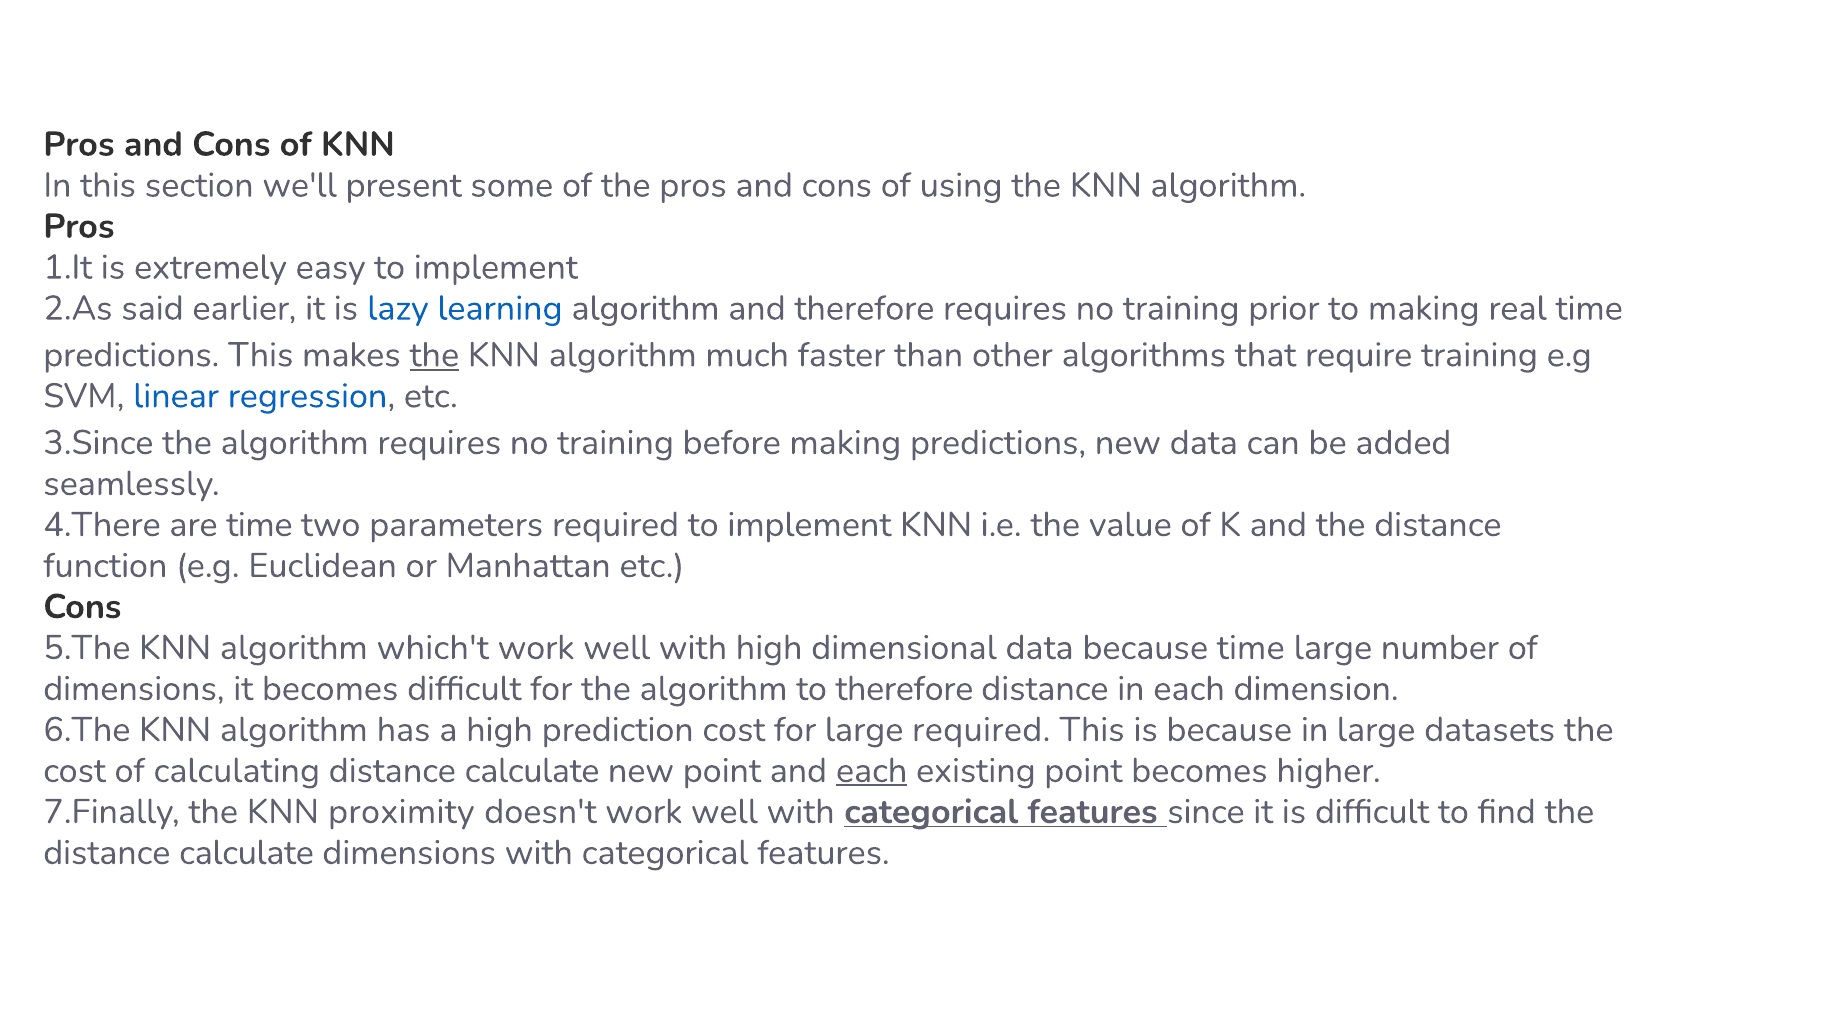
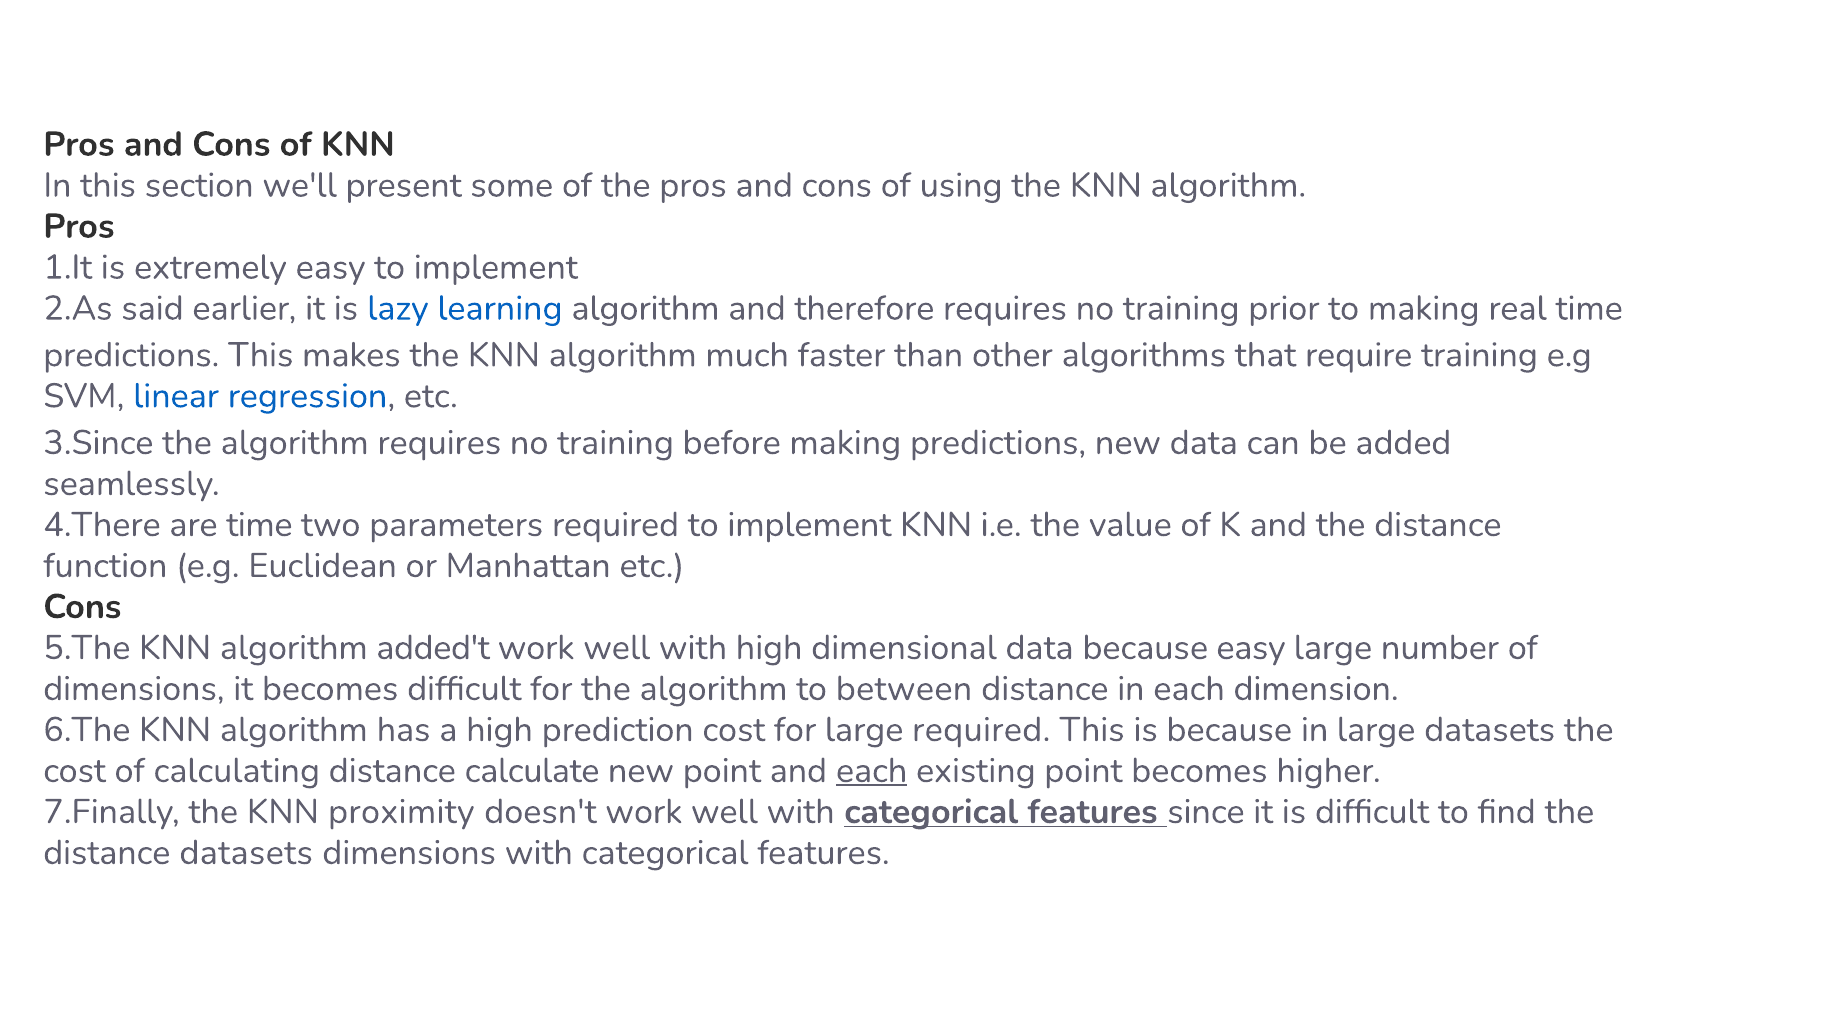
the at (434, 355) underline: present -> none
which't: which't -> added't
because time: time -> easy
to therefore: therefore -> between
calculate at (247, 853): calculate -> datasets
